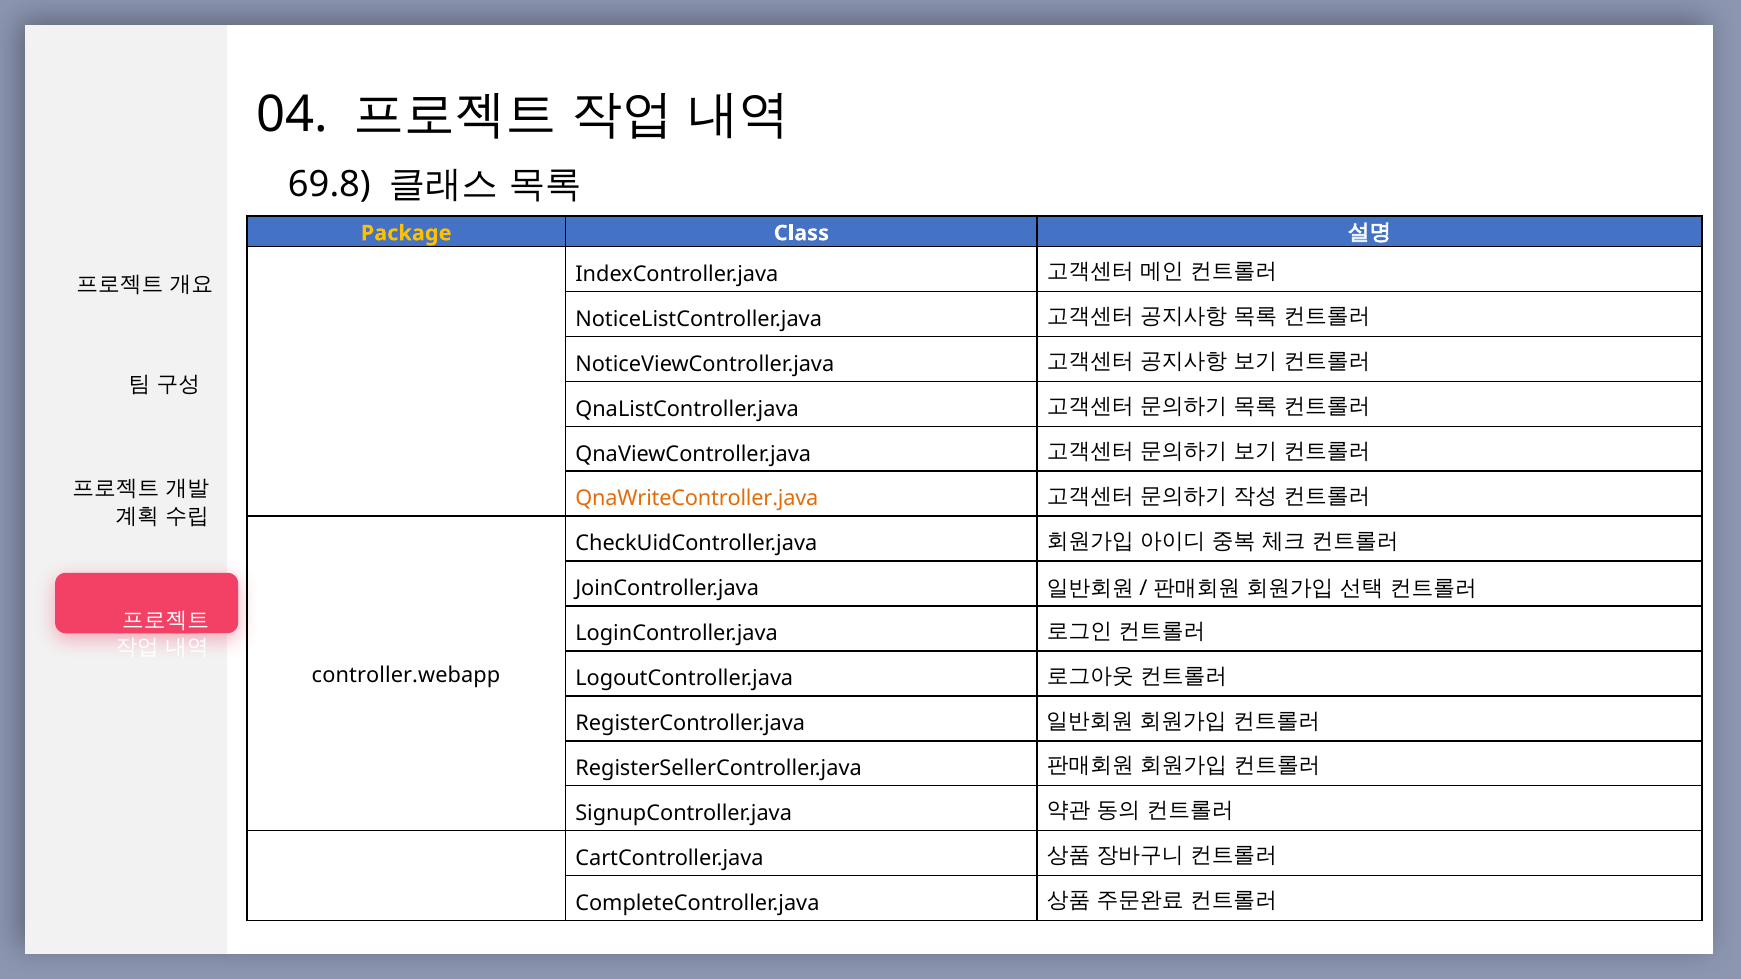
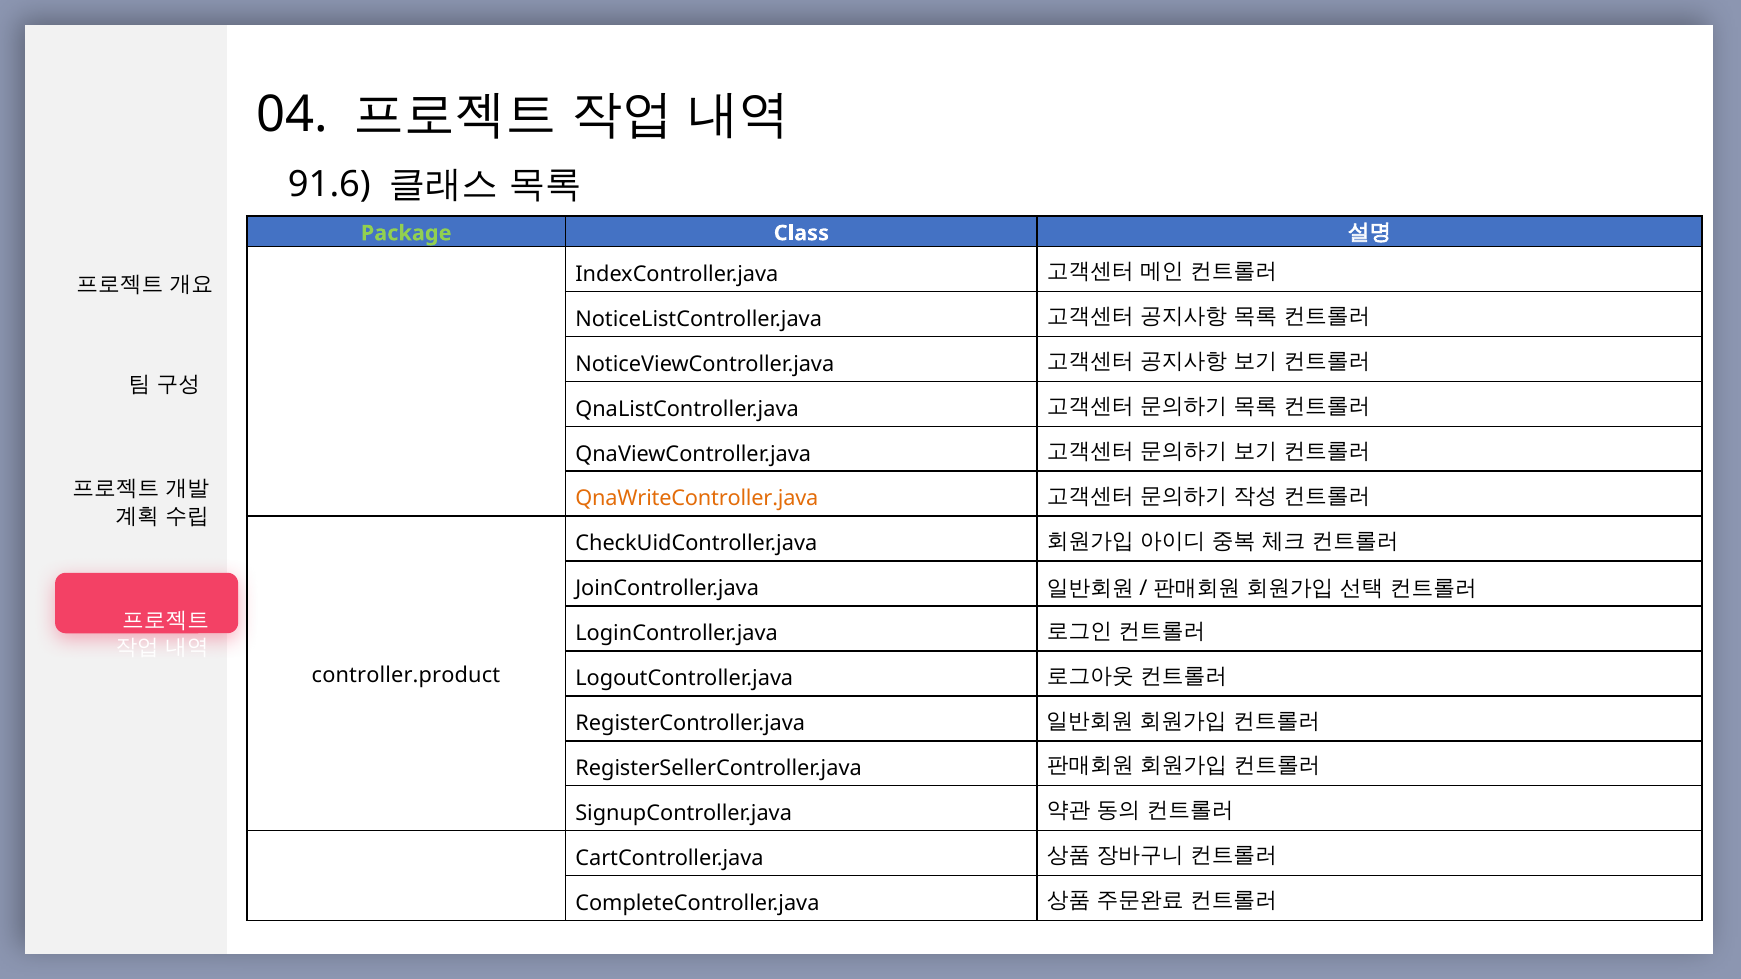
69.8: 69.8 -> 91.6
Package colour: yellow -> light green
controller.webapp: controller.webapp -> controller.product
